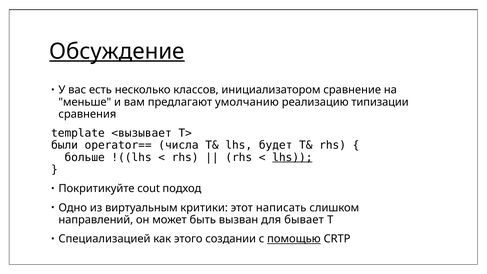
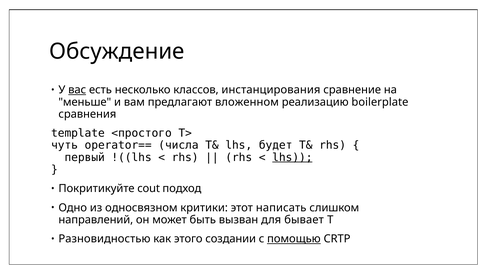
Обсуждение underline: present -> none
вас underline: none -> present
инициализатором: инициализатором -> инстанцирования
умолчанию: умолчанию -> вложенном
типизации: типизации -> boilerplate
<вызывает: <вызывает -> <простого
были: были -> чуть
больше: больше -> первый
виртуальным: виртуальным -> односвязном
Специализацией: Специализацией -> Разновидностью
